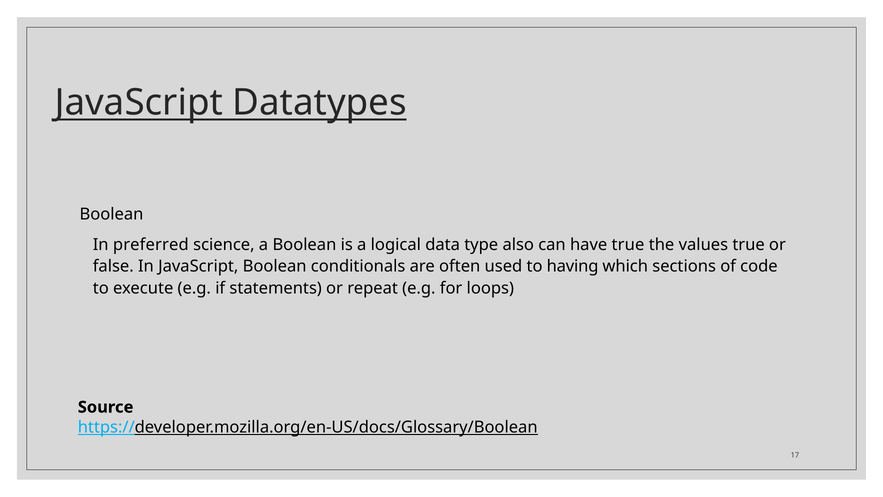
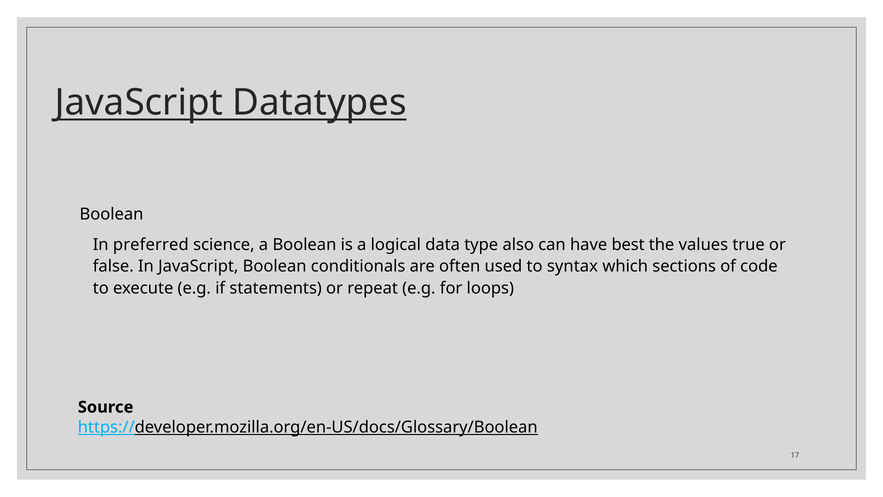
have true: true -> best
having: having -> syntax
